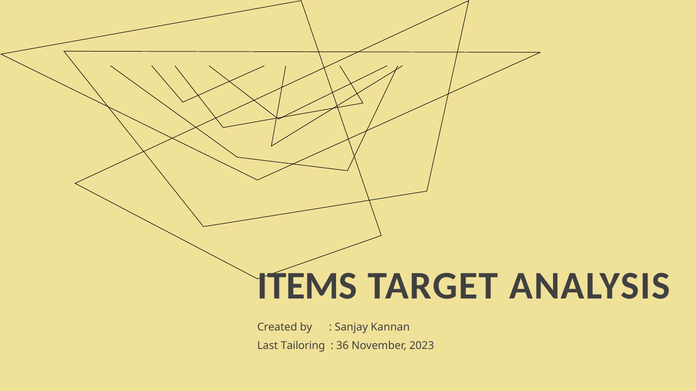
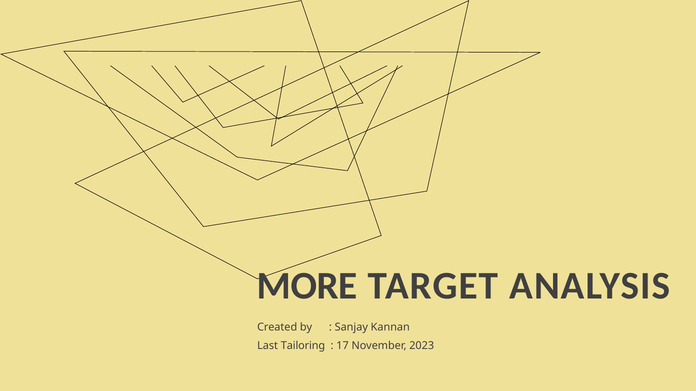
ITEMS: ITEMS -> MORE
36: 36 -> 17
